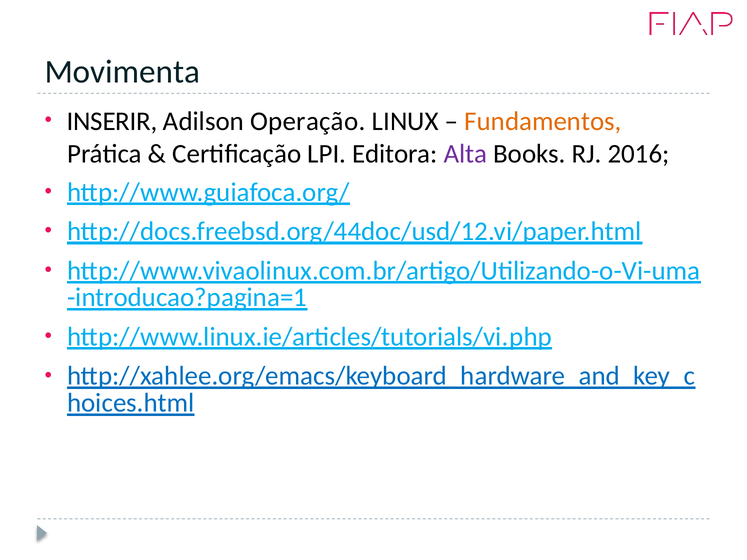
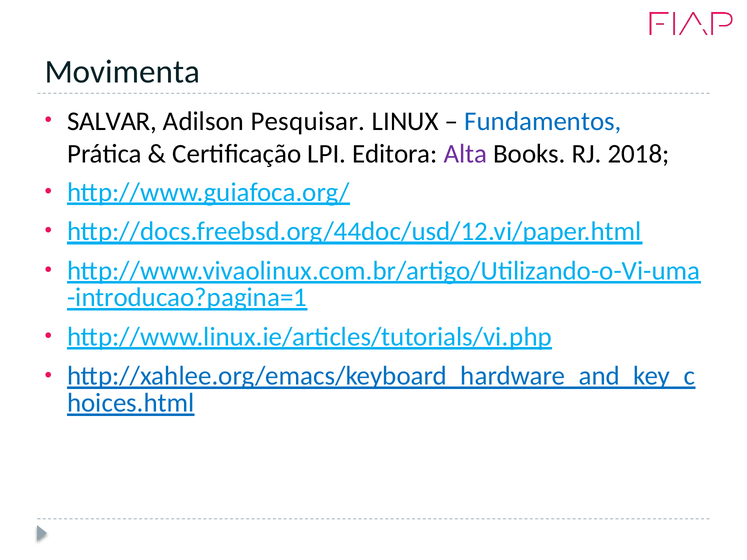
INSERIR: INSERIR -> SALVAR
Operação: Operação -> Pesquisar
Fundamentos colour: orange -> blue
2016: 2016 -> 2018
